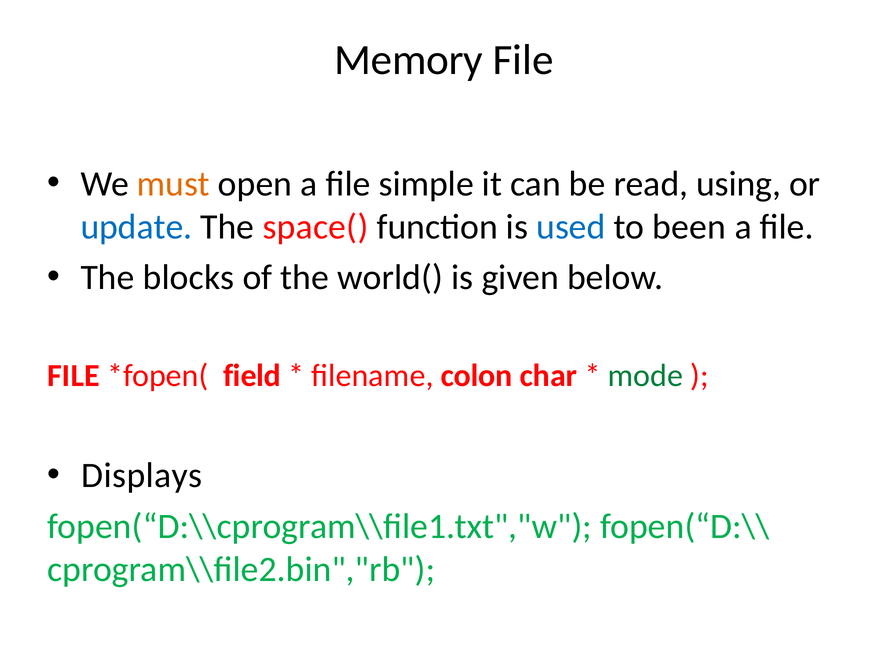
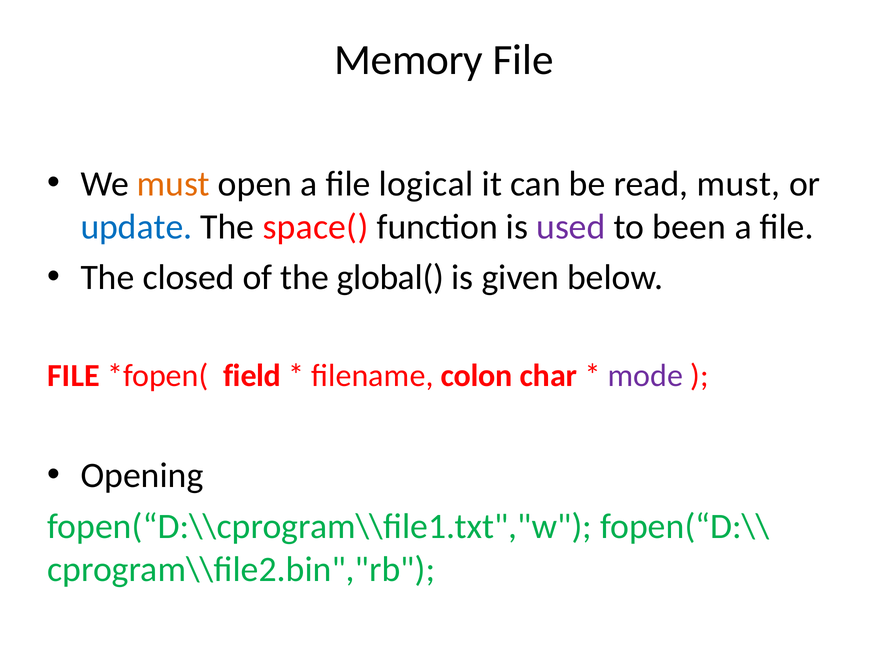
simple: simple -> logical
read using: using -> must
used colour: blue -> purple
blocks: blocks -> closed
world(: world( -> global(
mode colour: green -> purple
Displays: Displays -> Opening
